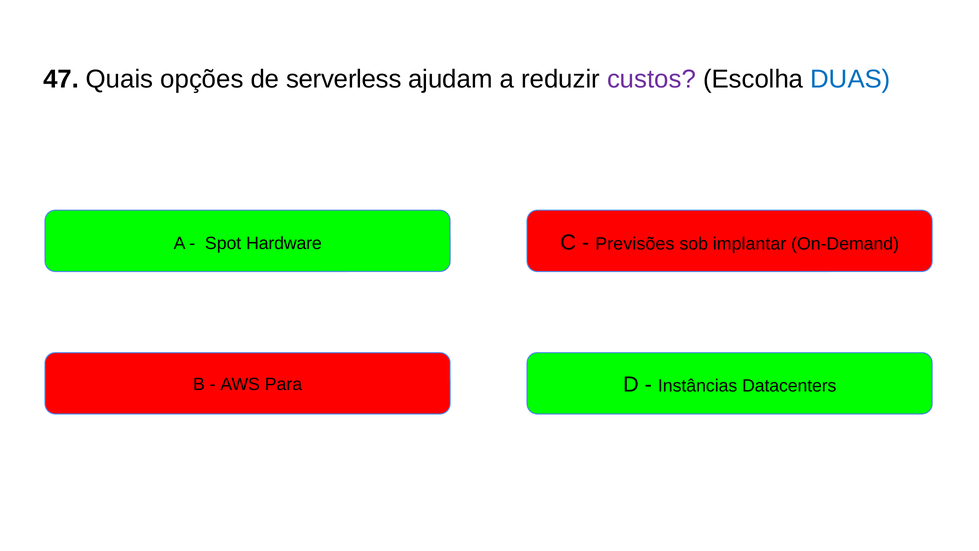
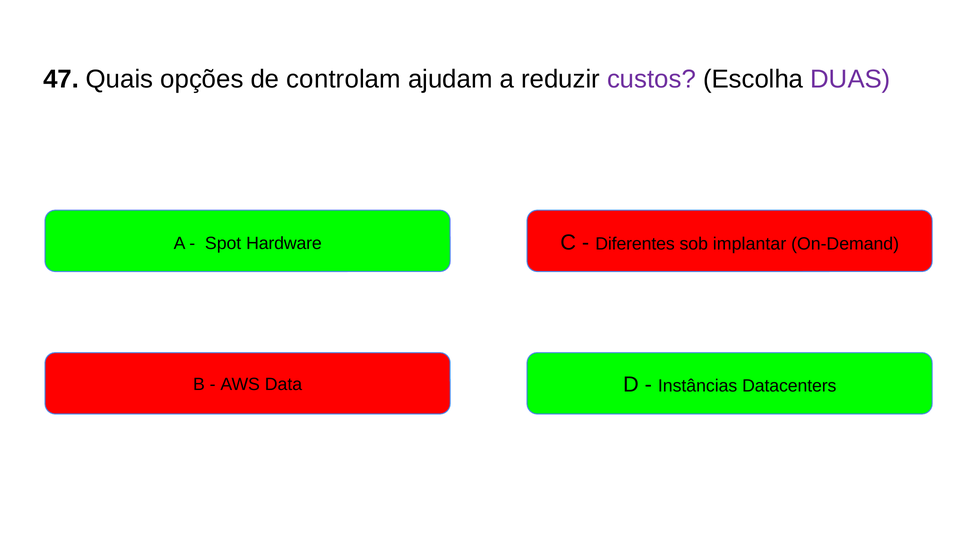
serverless: serverless -> controlam
DUAS colour: blue -> purple
Previsões: Previsões -> Diferentes
Para: Para -> Data
